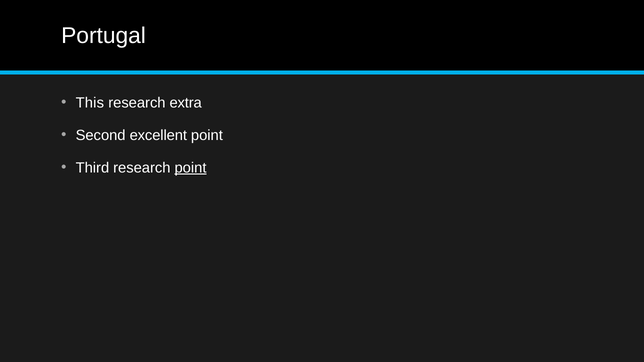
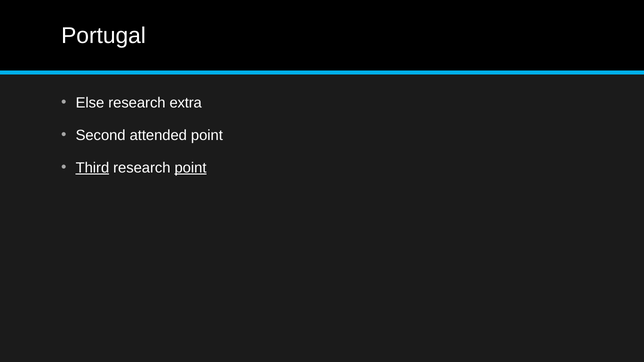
This: This -> Else
excellent: excellent -> attended
Third underline: none -> present
